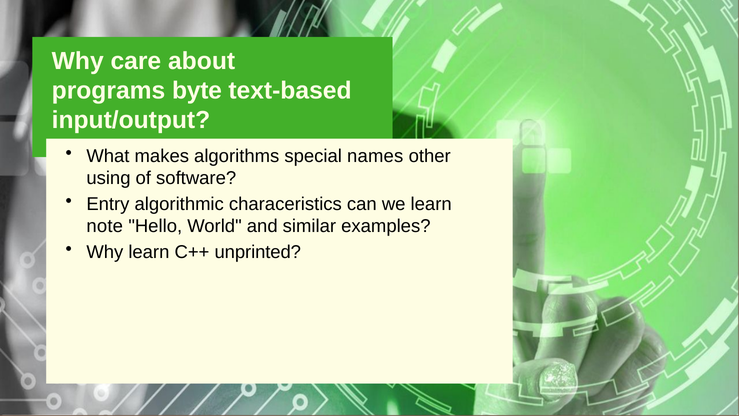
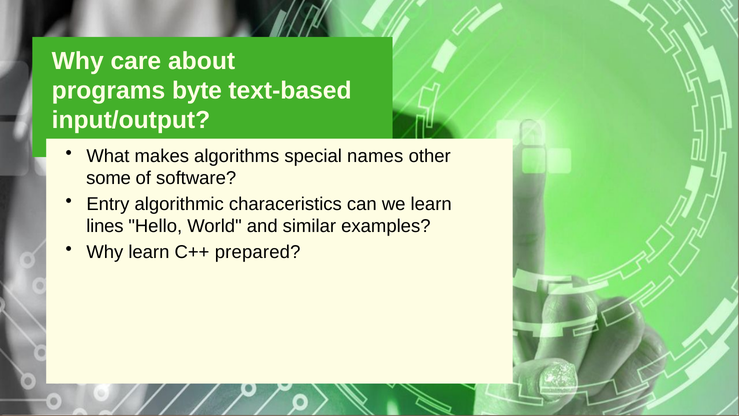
using: using -> some
note: note -> lines
unprinted: unprinted -> prepared
